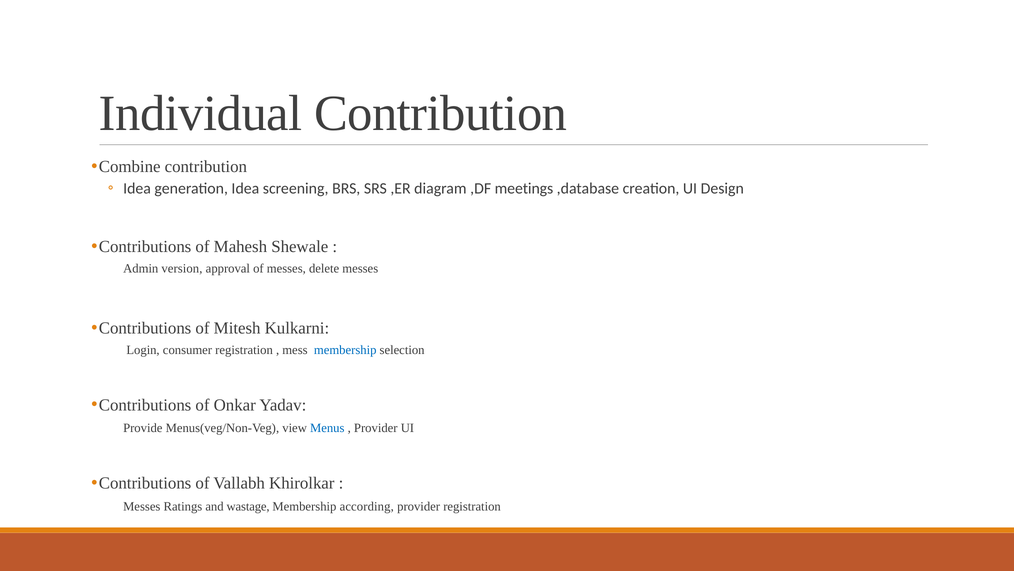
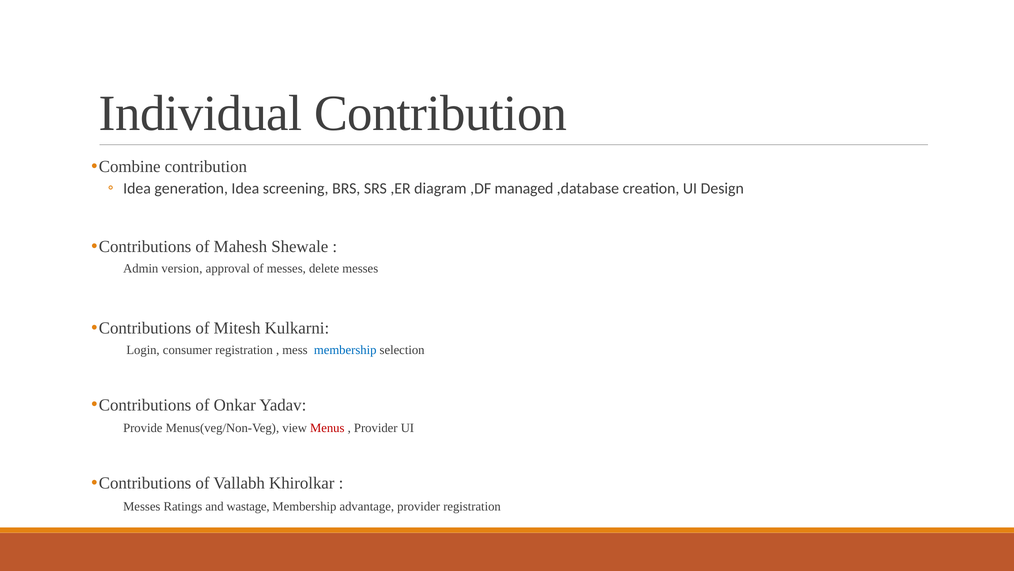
meetings: meetings -> managed
Menus colour: blue -> red
according: according -> advantage
